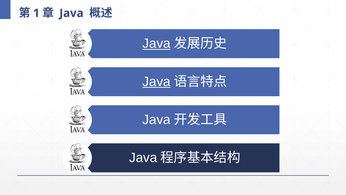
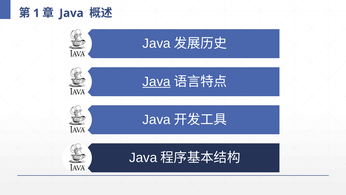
Java at (157, 44) underline: present -> none
